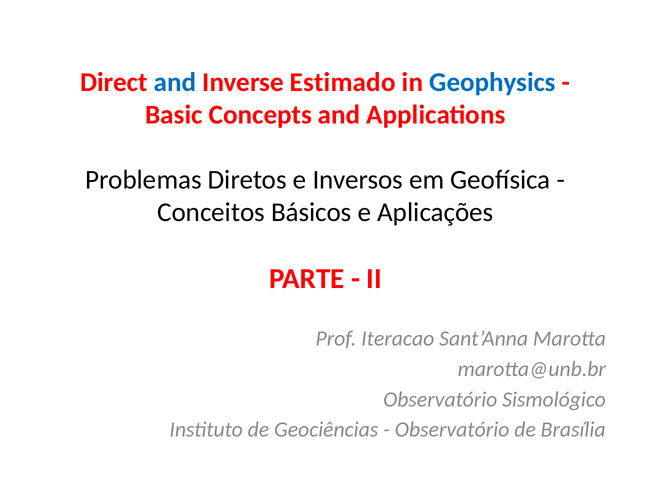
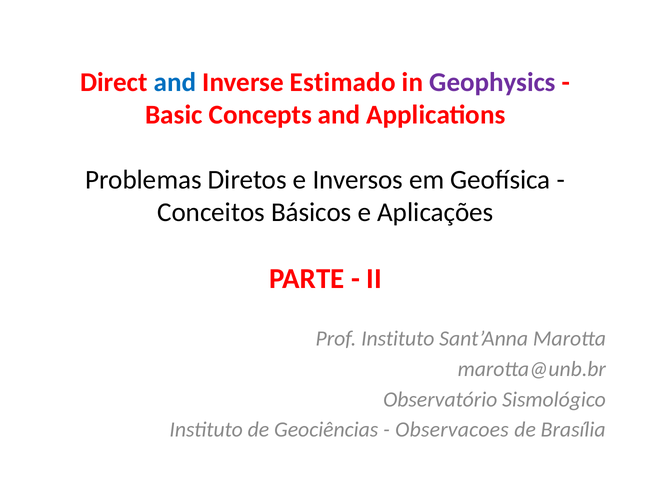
Geophysics colour: blue -> purple
Prof Iteracao: Iteracao -> Instituto
Observatório at (452, 430): Observatório -> Observacoes
